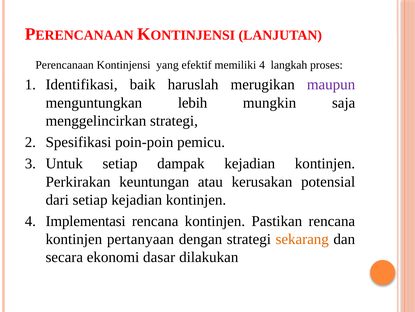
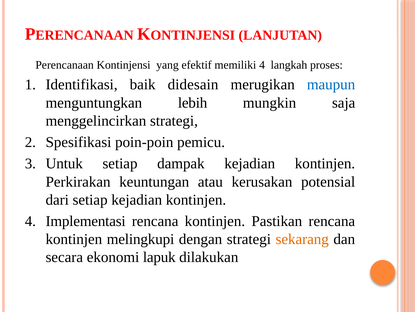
haruslah: haruslah -> didesain
maupun colour: purple -> blue
pertanyaan: pertanyaan -> melingkupi
dasar: dasar -> lapuk
